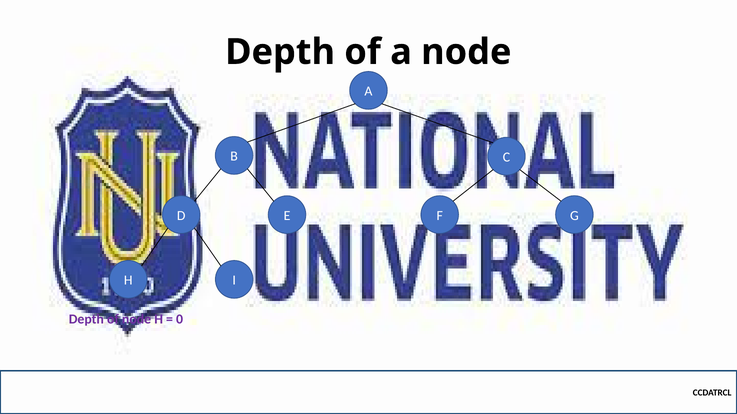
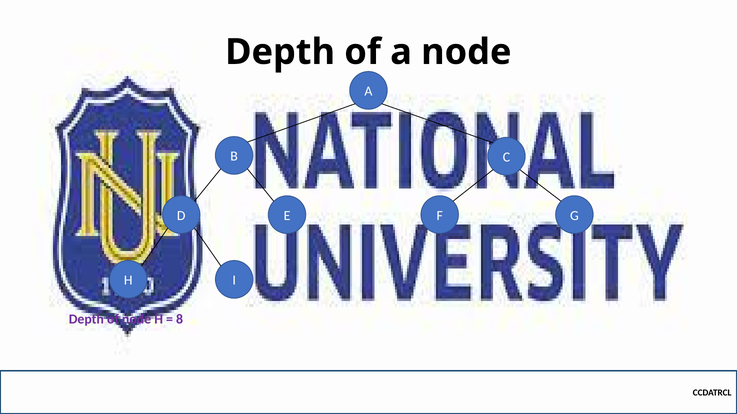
0: 0 -> 8
